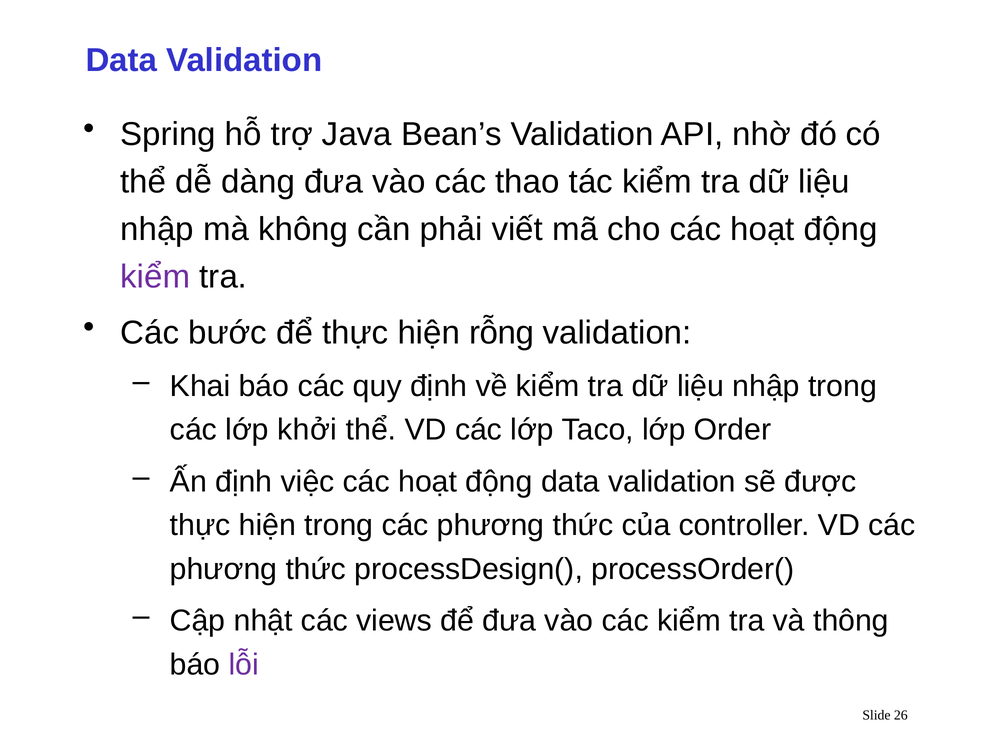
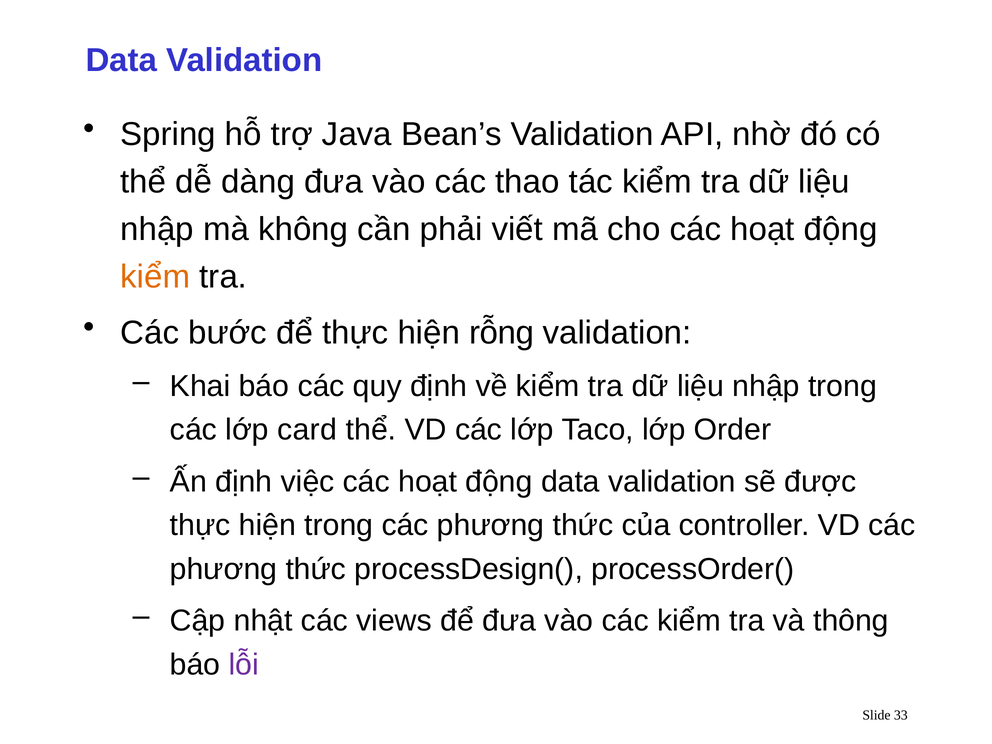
kiểm at (155, 277) colour: purple -> orange
khởi: khởi -> card
26: 26 -> 33
